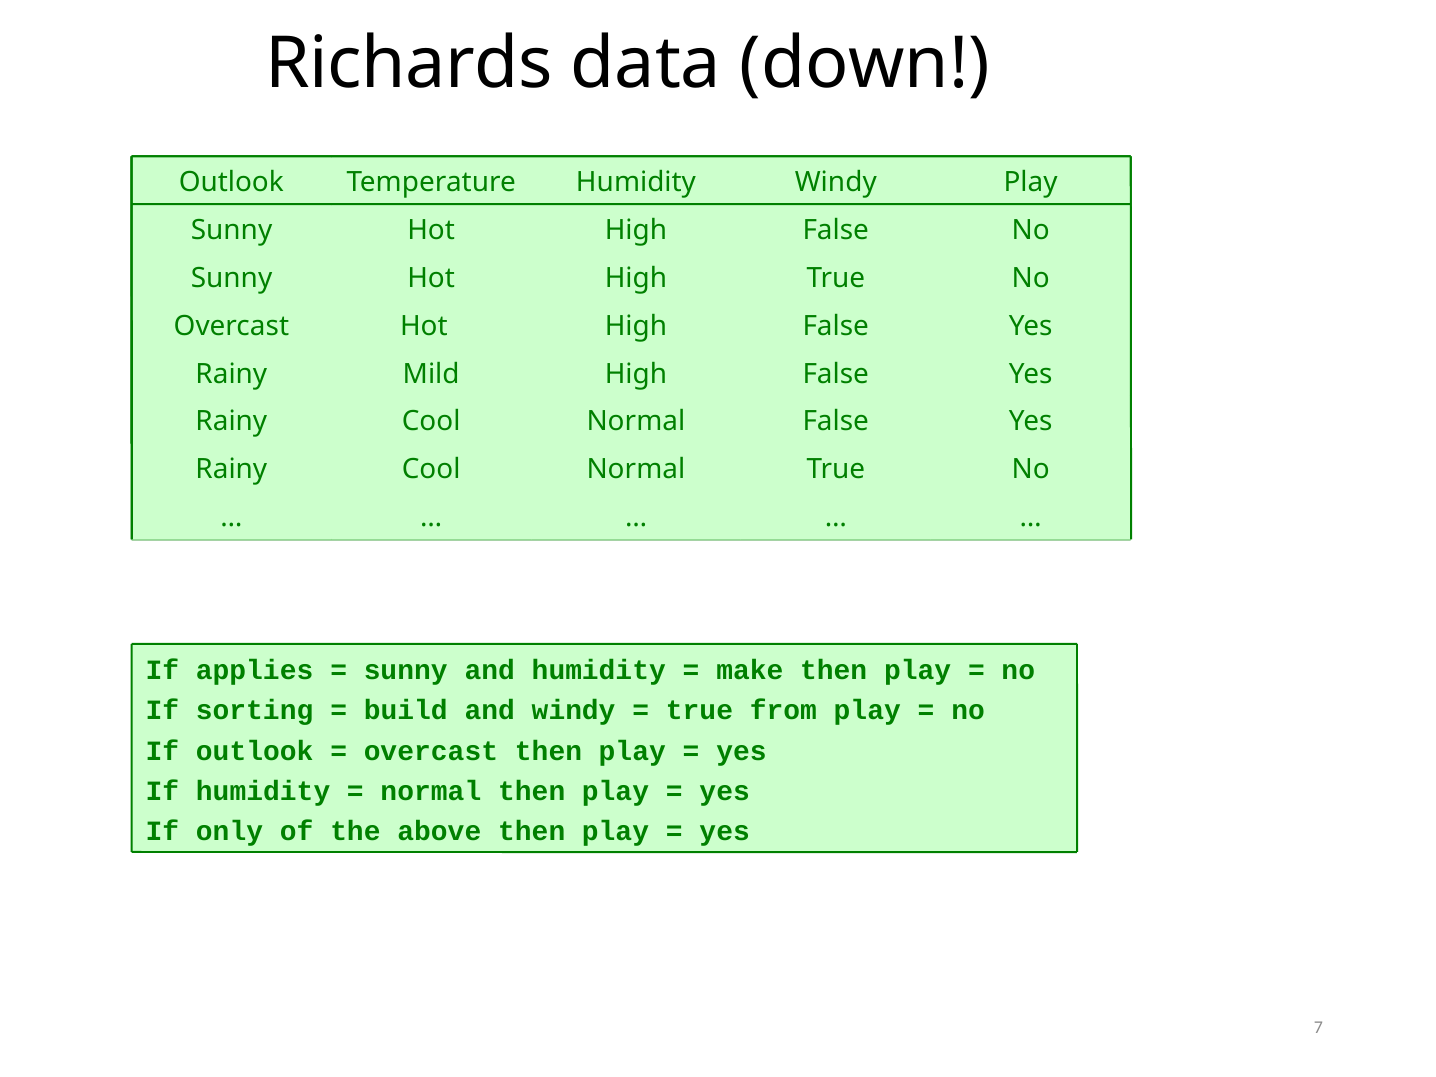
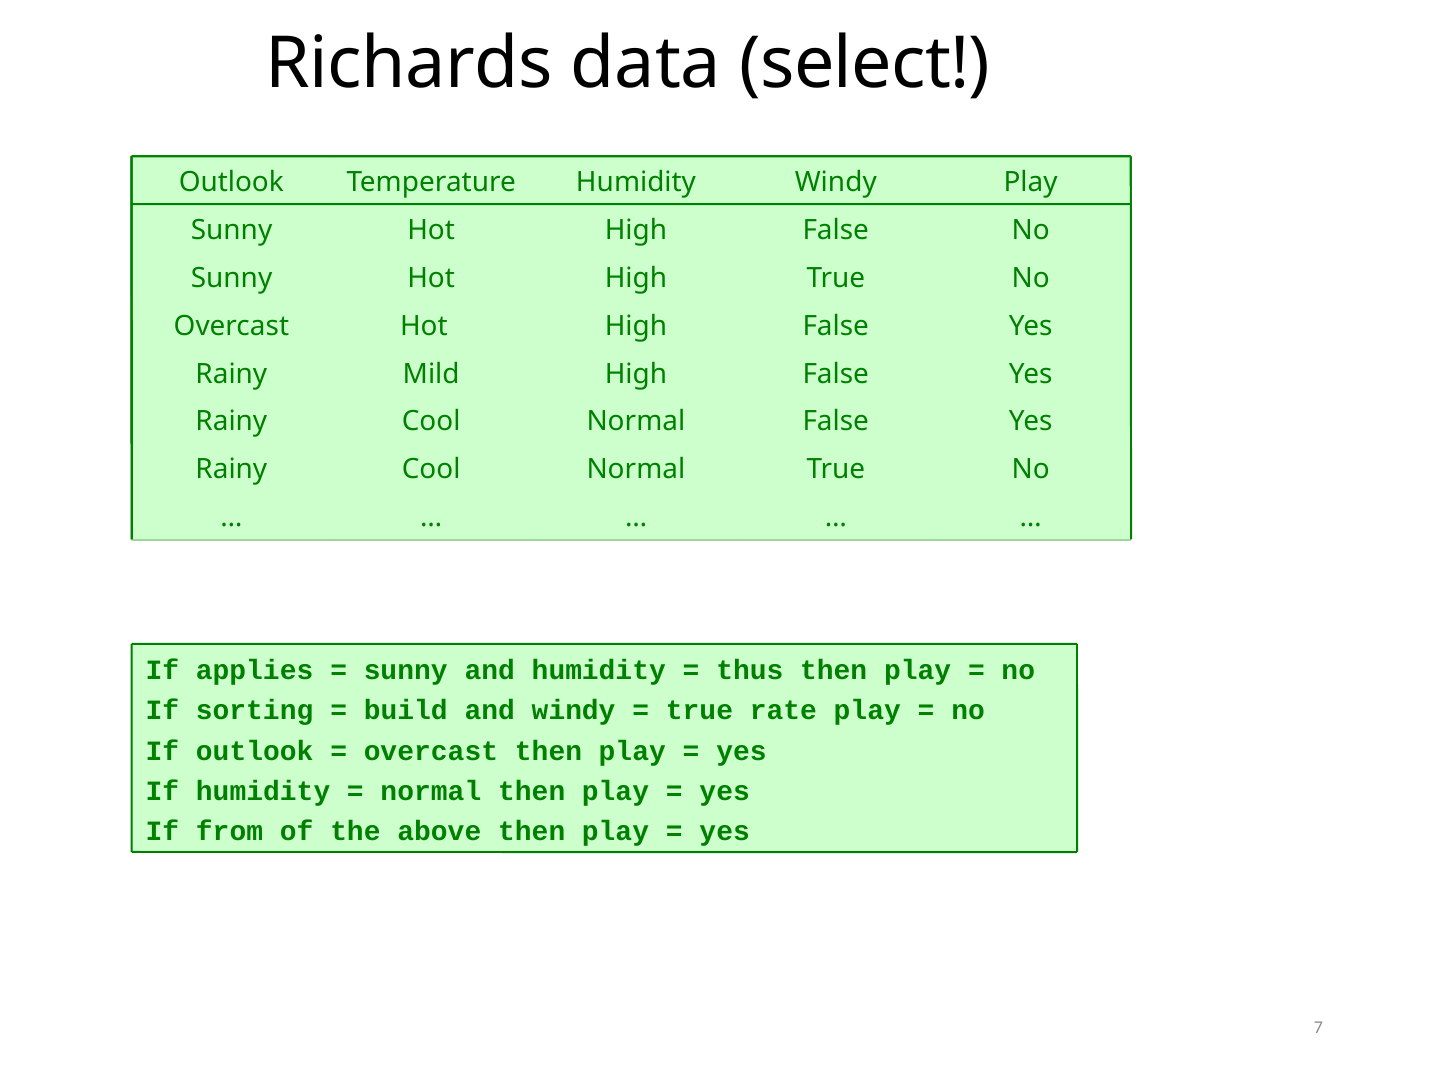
down: down -> select
make: make -> thus
from: from -> rate
only: only -> from
